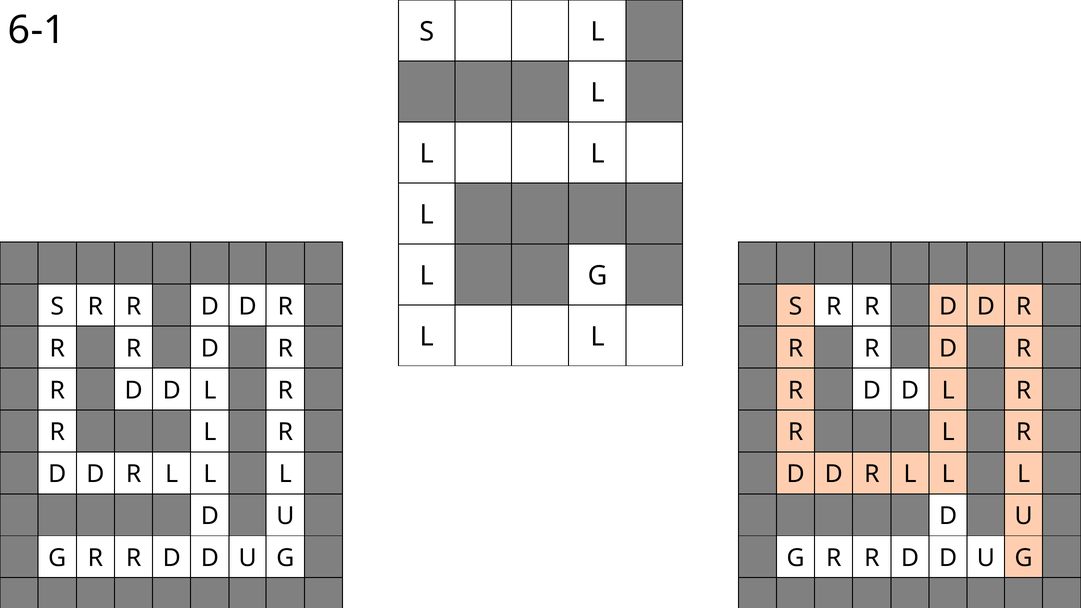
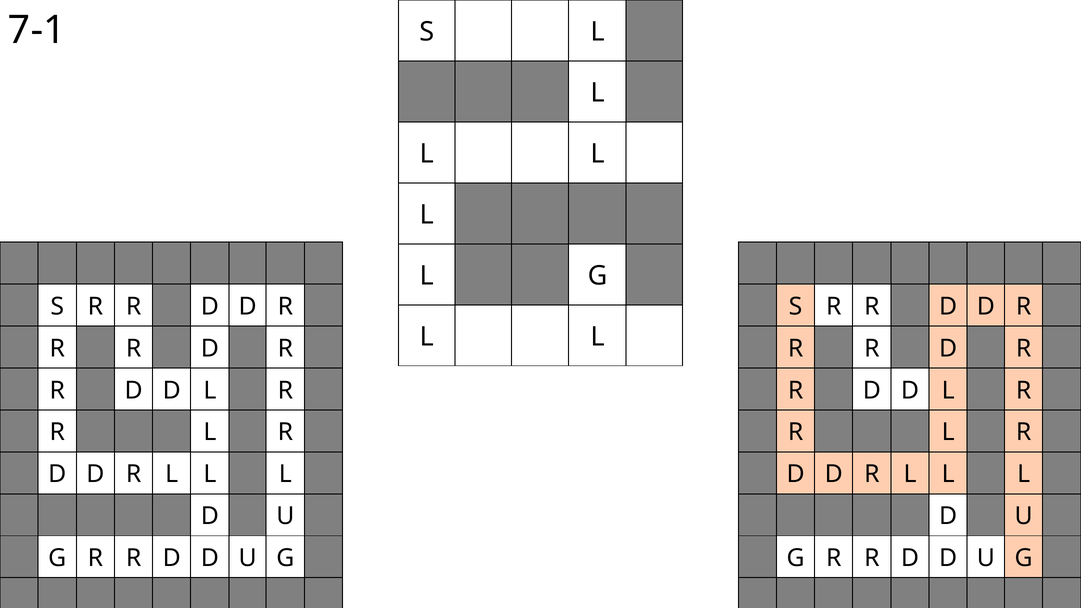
6-1: 6-1 -> 7-1
